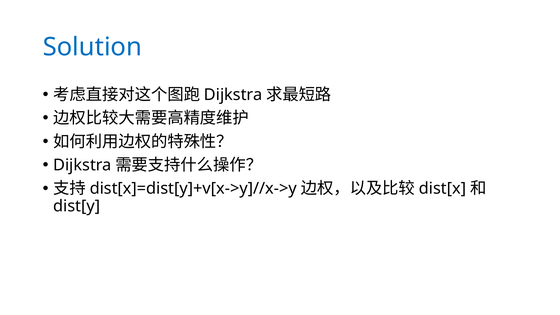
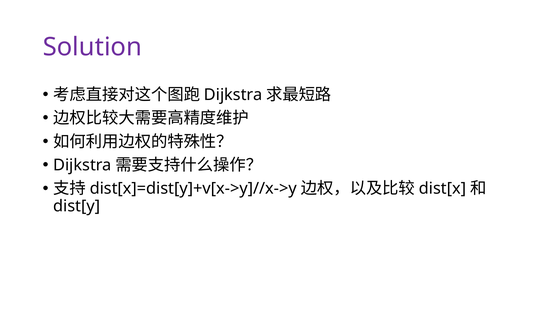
Solution colour: blue -> purple
